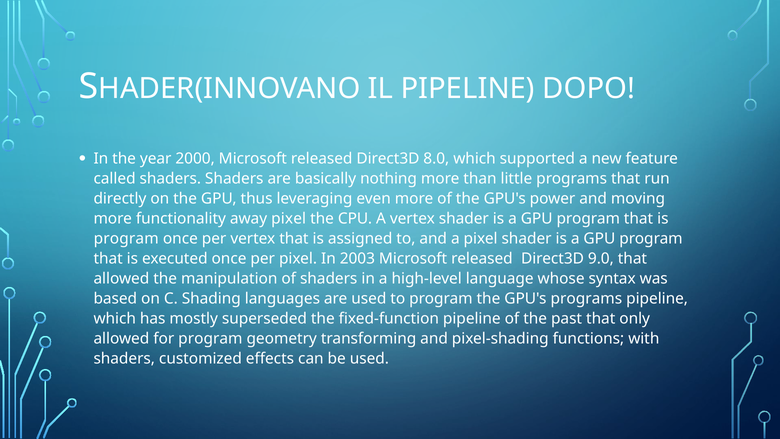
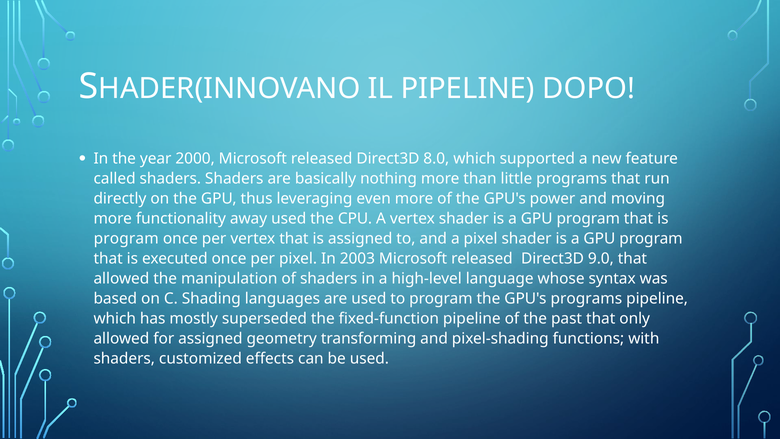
away pixel: pixel -> used
for program: program -> assigned
